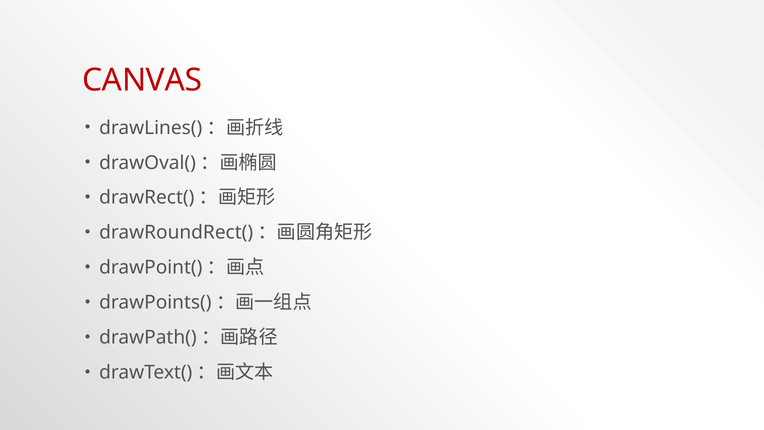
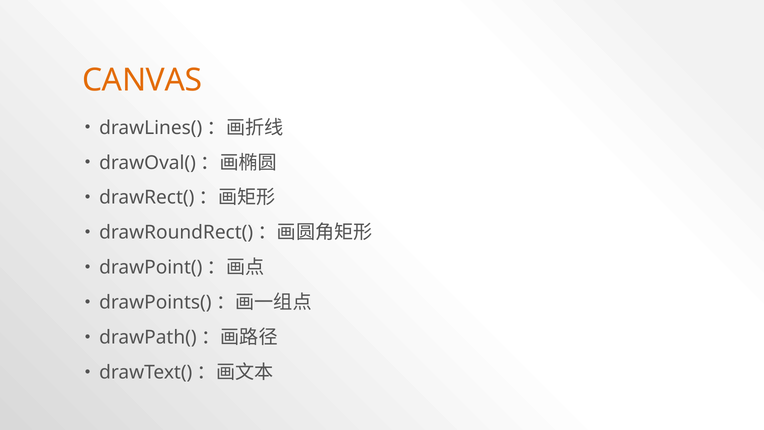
CANVAS colour: red -> orange
